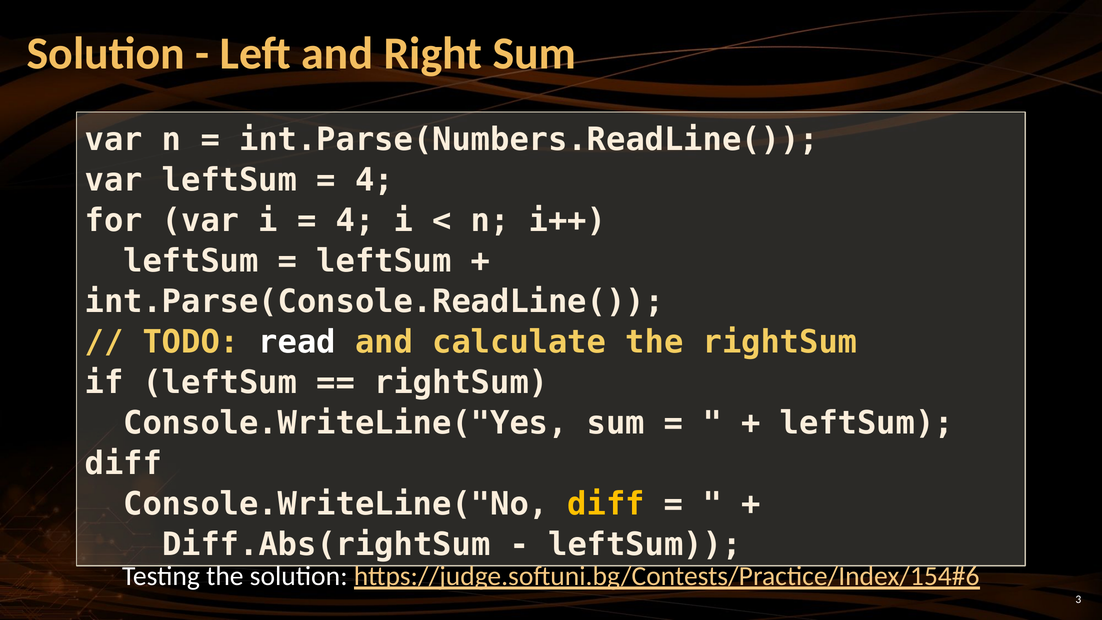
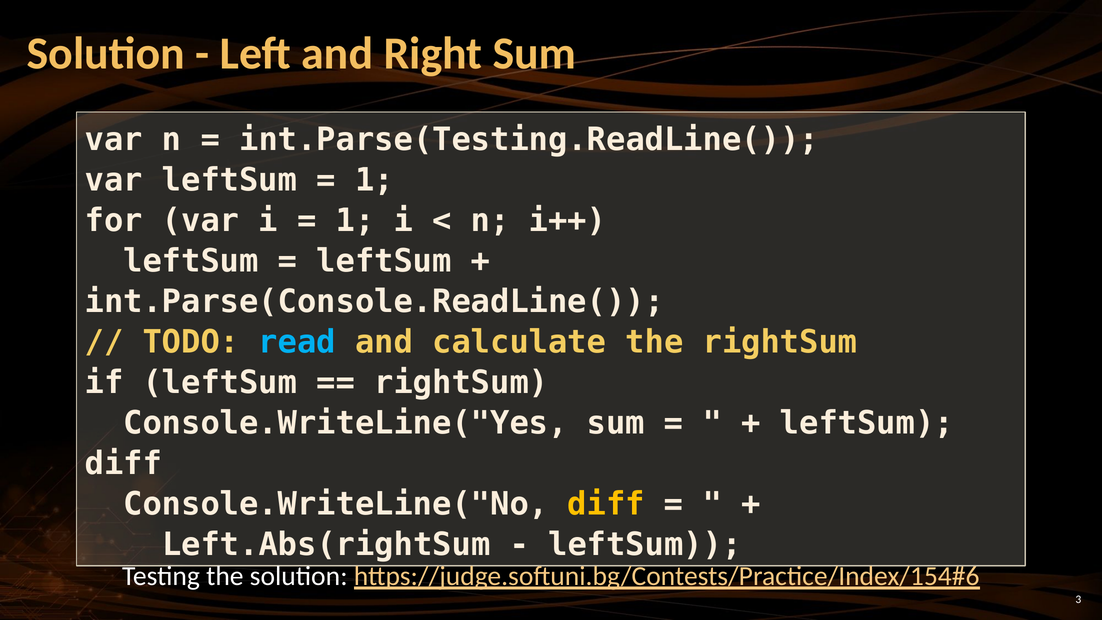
int.Parse(Numbers.ReadLine(: int.Parse(Numbers.ReadLine( -> int.Parse(Testing.ReadLine(
4 at (374, 180): 4 -> 1
4 at (355, 220): 4 -> 1
read colour: white -> light blue
Diff.Abs(rightSum: Diff.Abs(rightSum -> Left.Abs(rightSum
